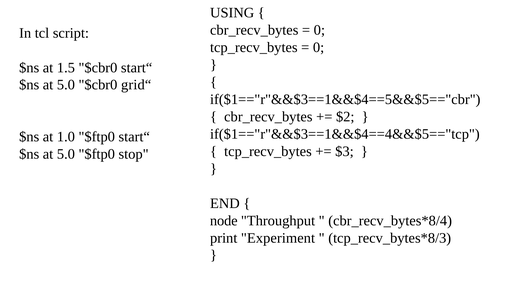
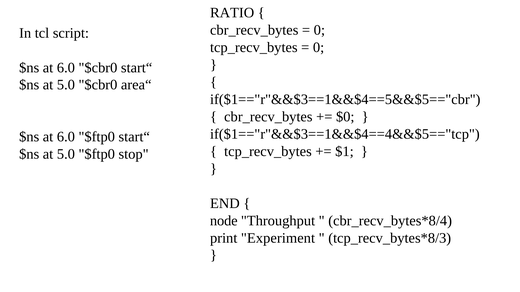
USING: USING -> RATIO
1.5 at (66, 68): 1.5 -> 6.0
grid“: grid“ -> area“
$2: $2 -> $0
1.0 at (66, 137): 1.0 -> 6.0
$3: $3 -> $1
